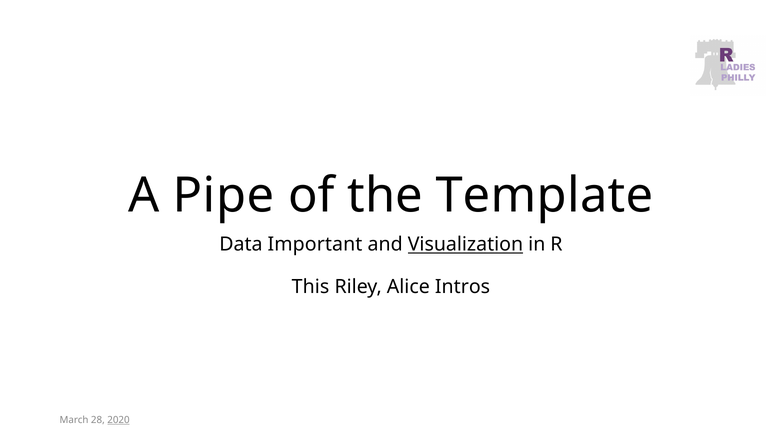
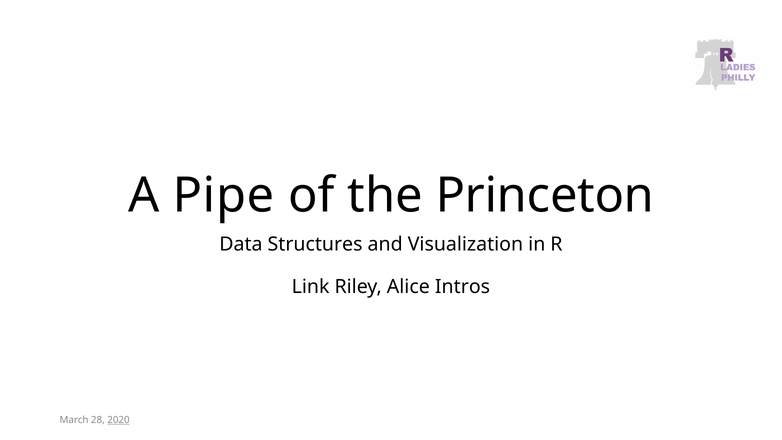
Template: Template -> Princeton
Important: Important -> Structures
Visualization underline: present -> none
This: This -> Link
